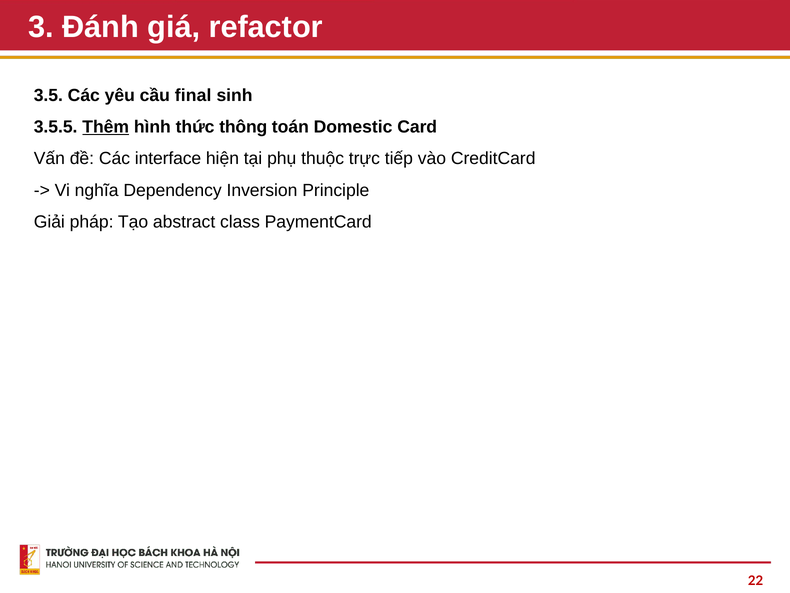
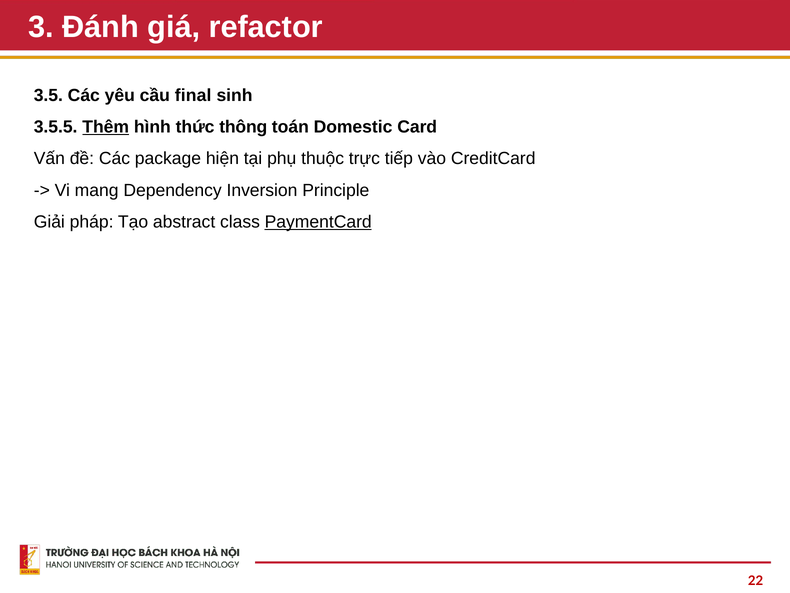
interface: interface -> package
nghĩa: nghĩa -> mang
PaymentCard underline: none -> present
